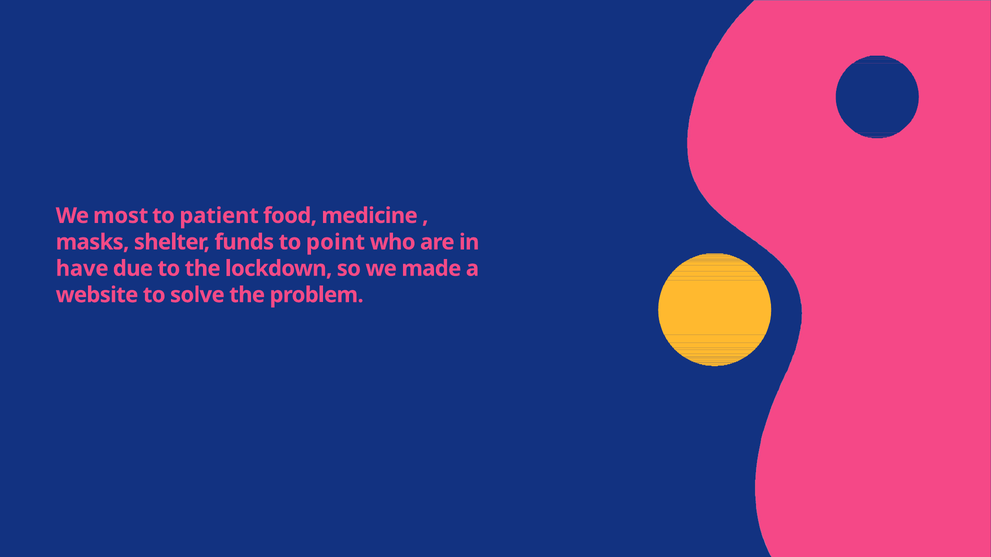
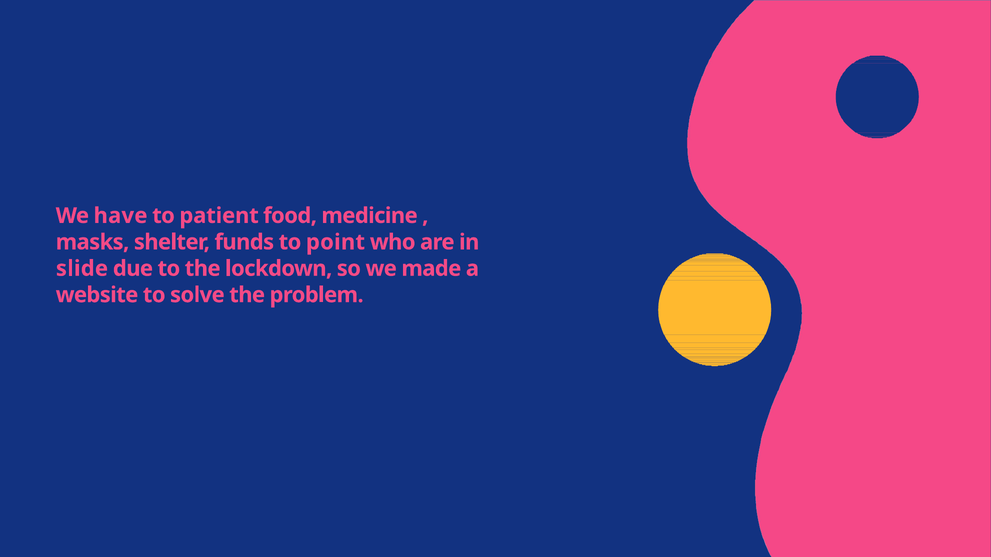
most: most -> have
have: have -> slide
